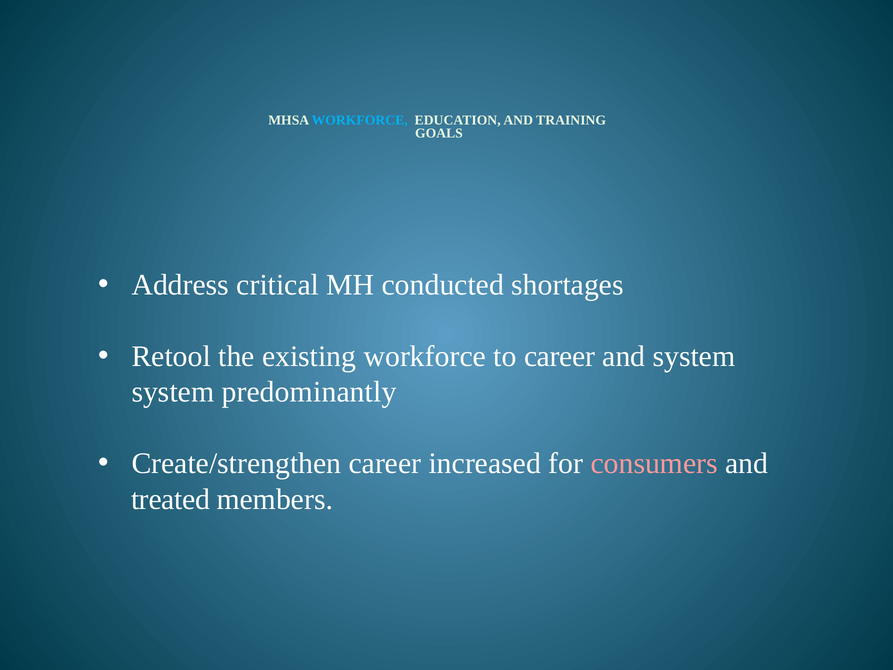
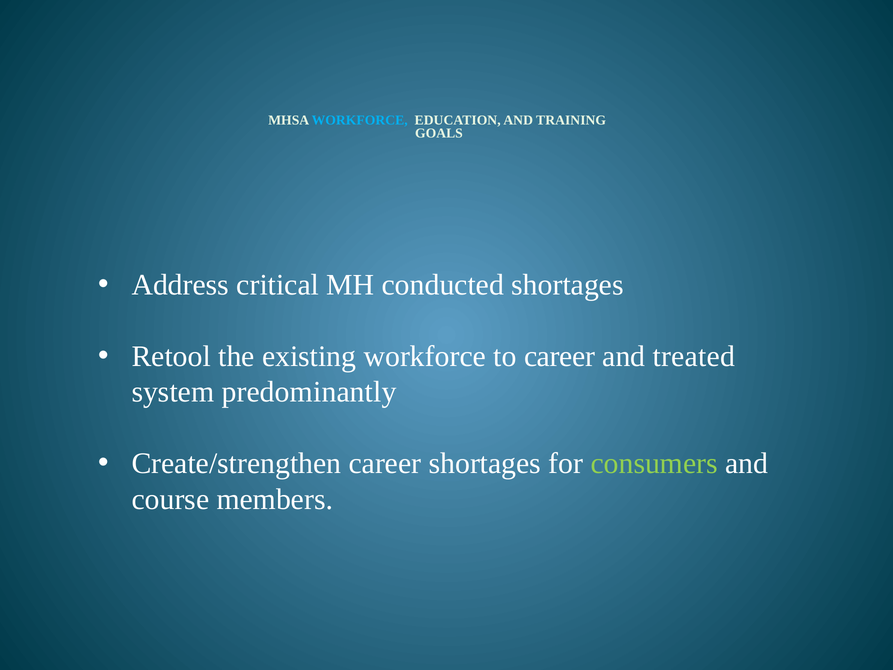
and system: system -> treated
career increased: increased -> shortages
consumers colour: pink -> light green
treated: treated -> course
